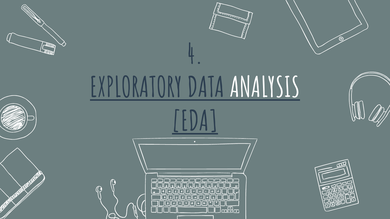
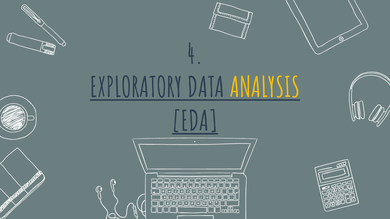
ANALYSIS colour: white -> yellow
